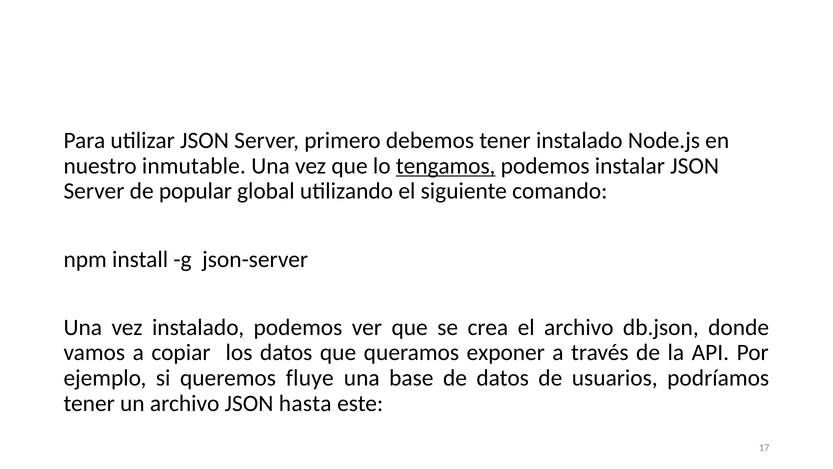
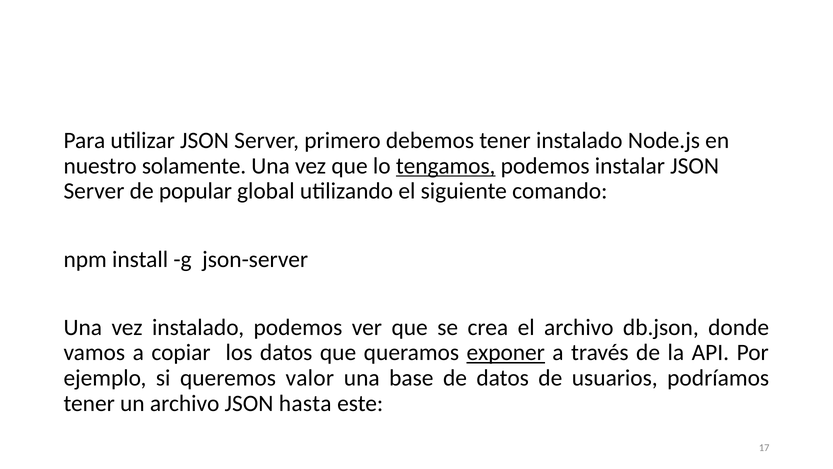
inmutable: inmutable -> solamente
exponer underline: none -> present
fluye: fluye -> valor
